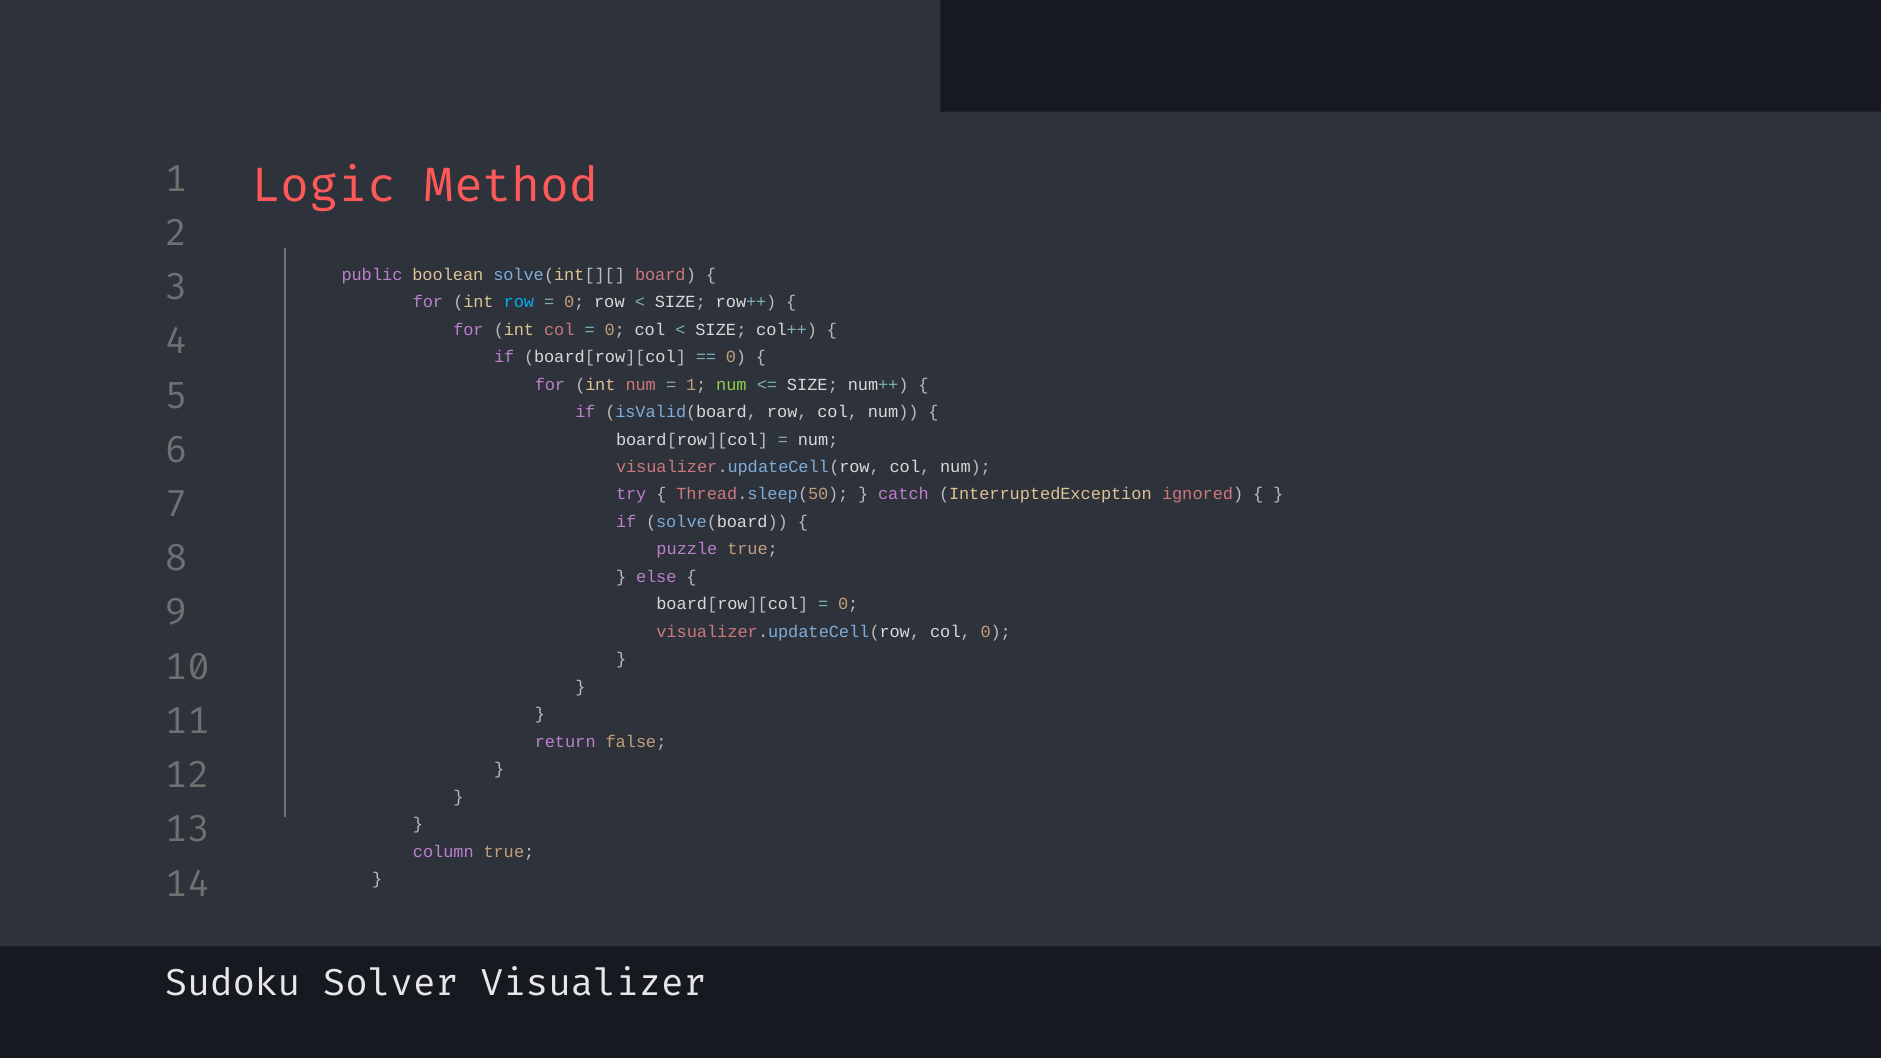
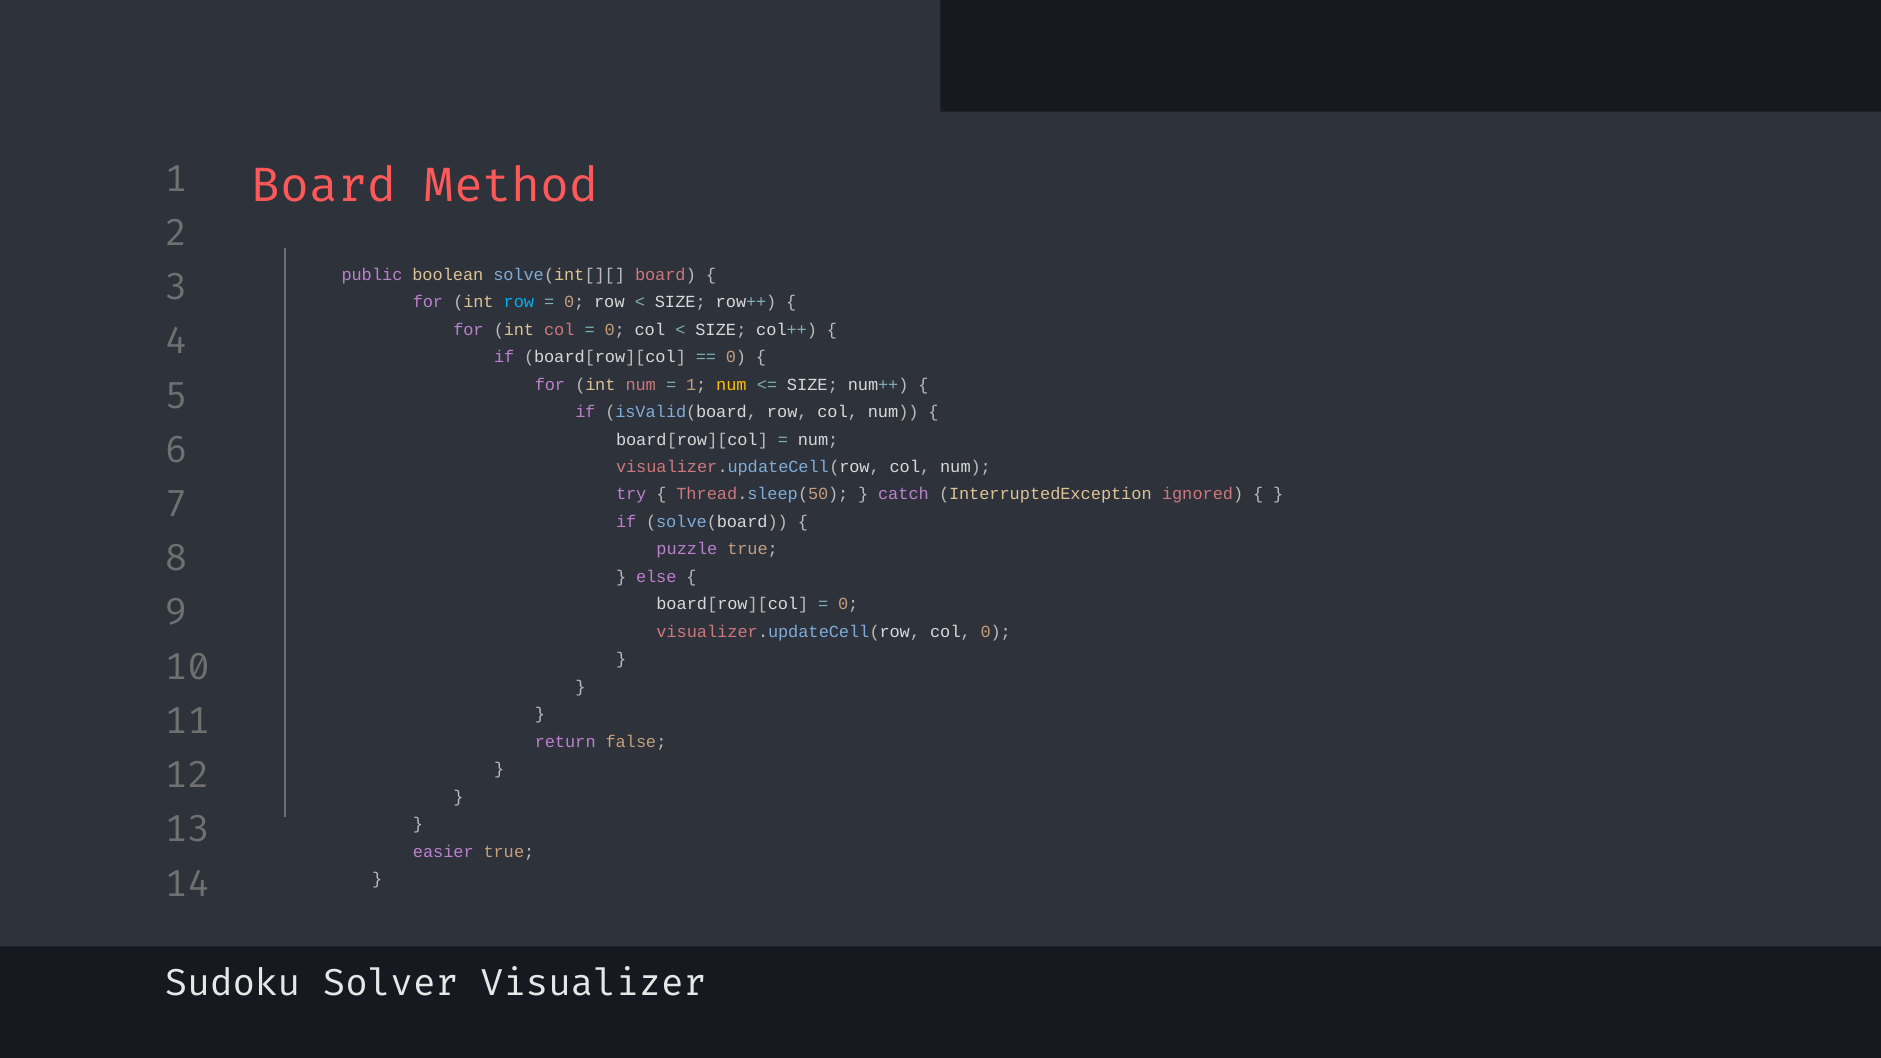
Logic at (324, 186): Logic -> Board
num at (731, 385) colour: light green -> yellow
column: column -> easier
